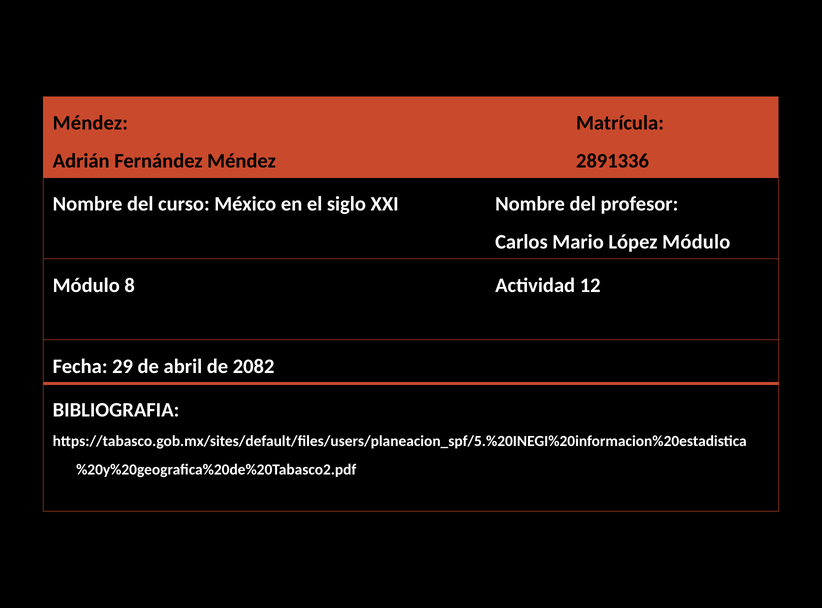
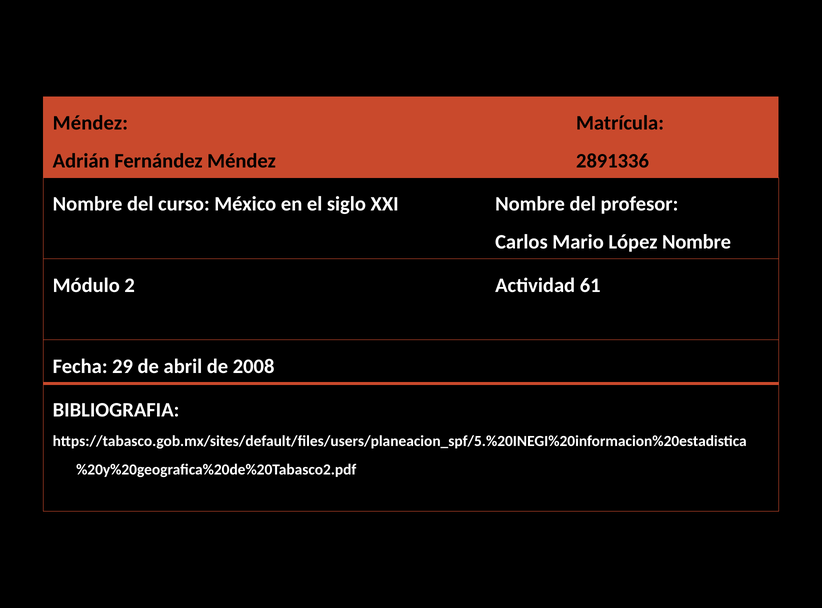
López Módulo: Módulo -> Nombre
8: 8 -> 2
12: 12 -> 61
2082: 2082 -> 2008
